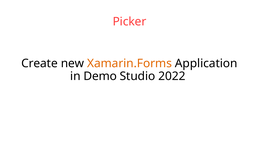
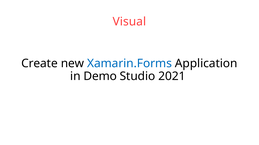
Picker: Picker -> Visual
Xamarin.Forms colour: orange -> blue
2022: 2022 -> 2021
